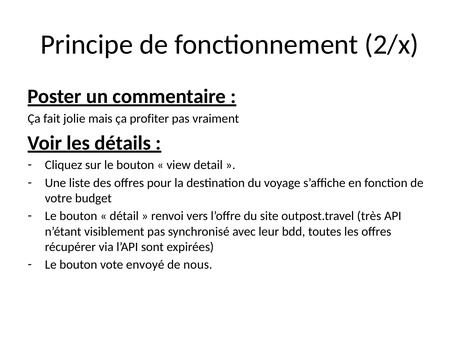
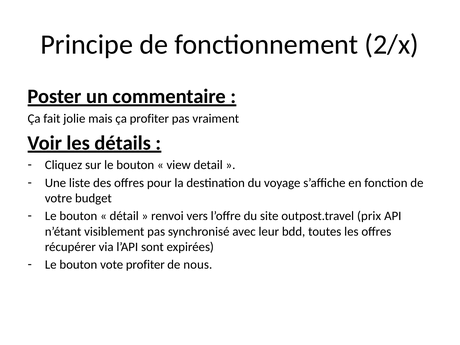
très: très -> prix
vote envoyé: envoyé -> profiter
